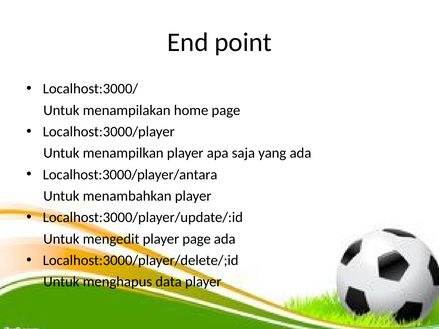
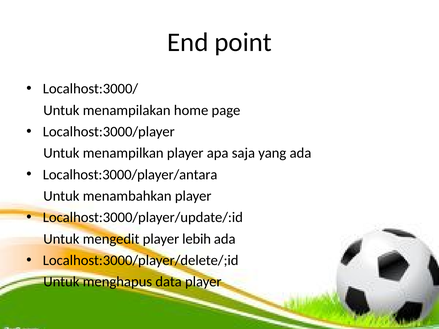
player page: page -> lebih
